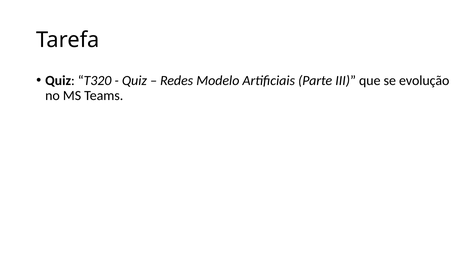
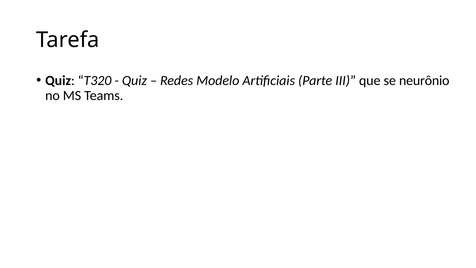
evolução: evolução -> neurônio
